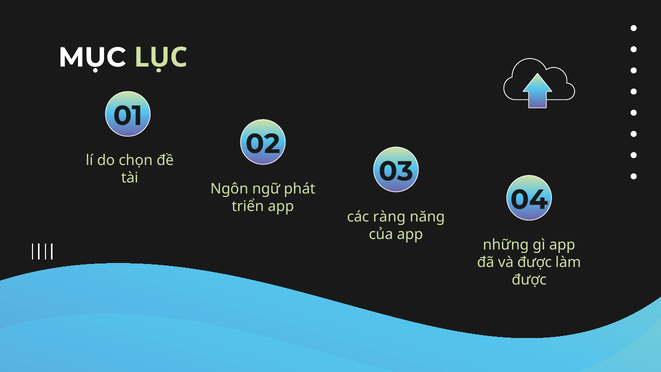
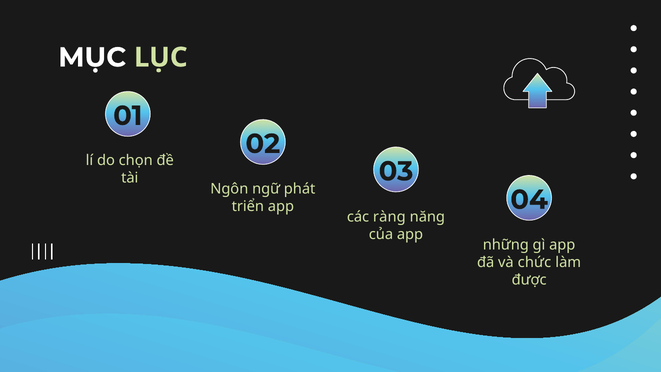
và được: được -> chức
